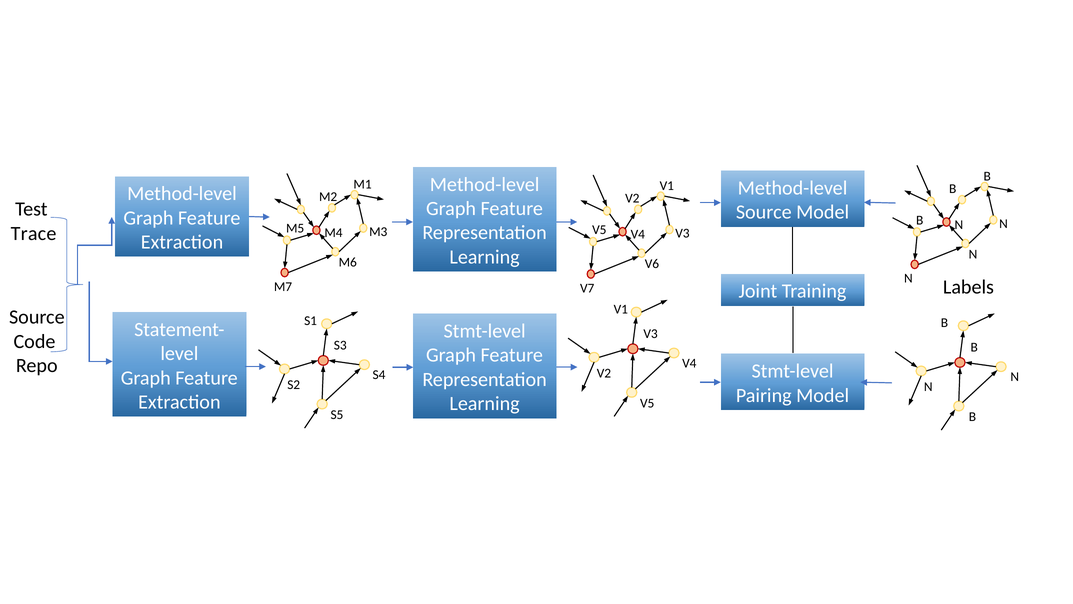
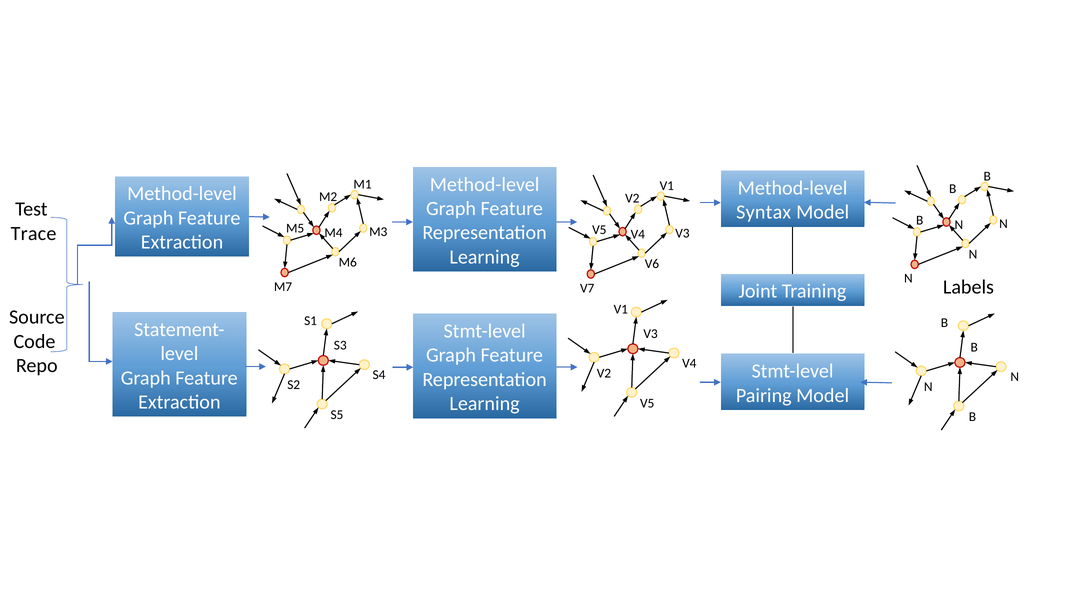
Source at (764, 212): Source -> Syntax
